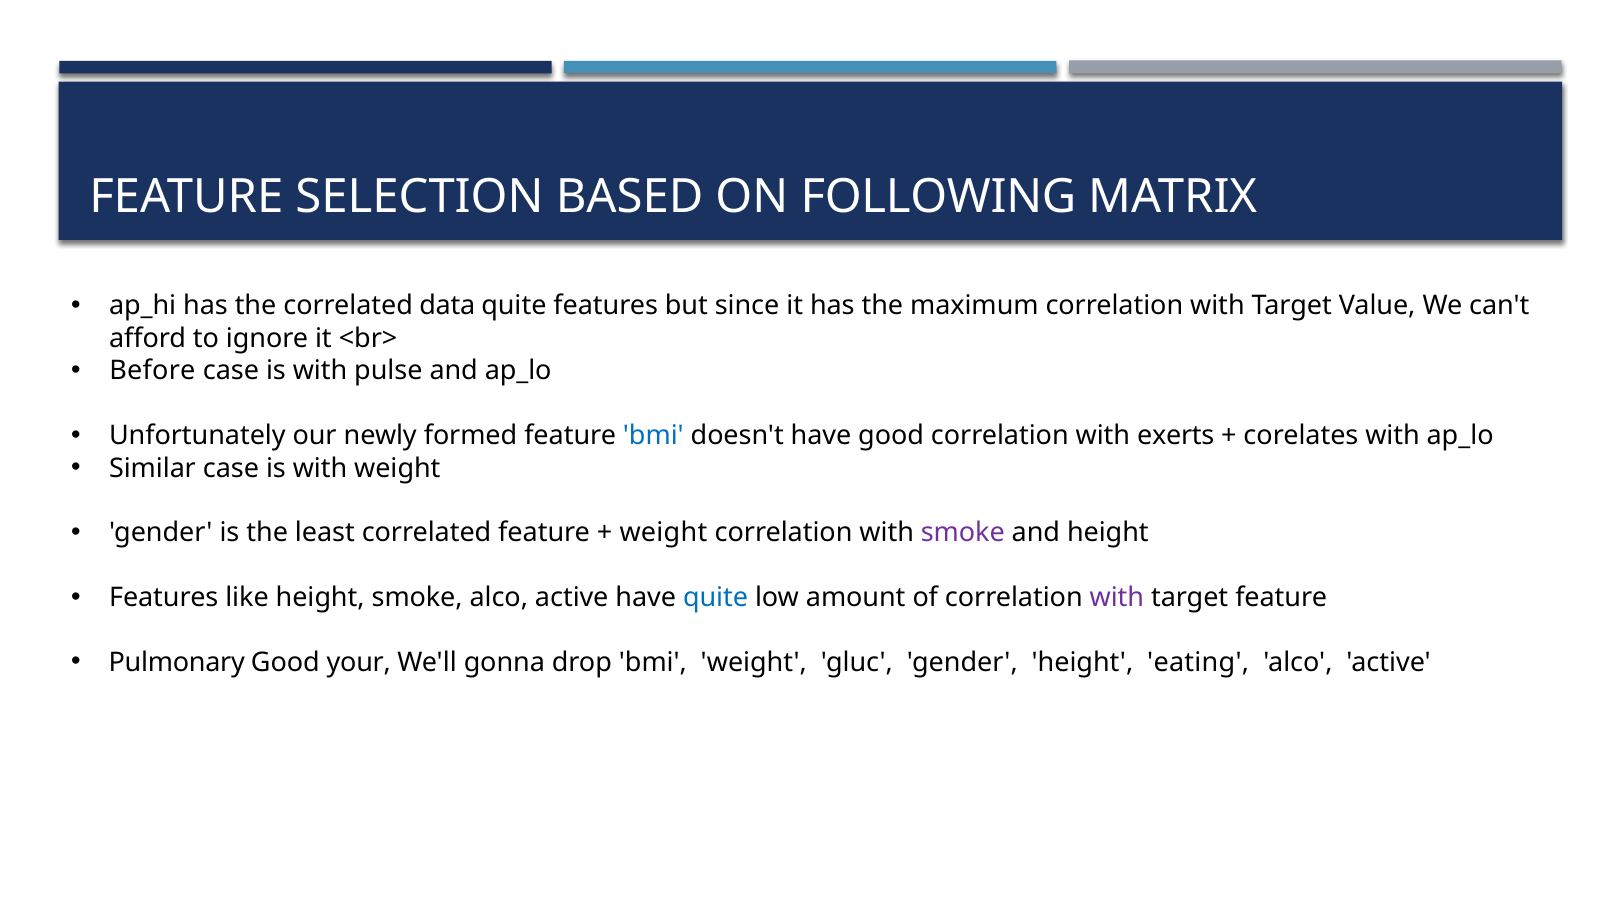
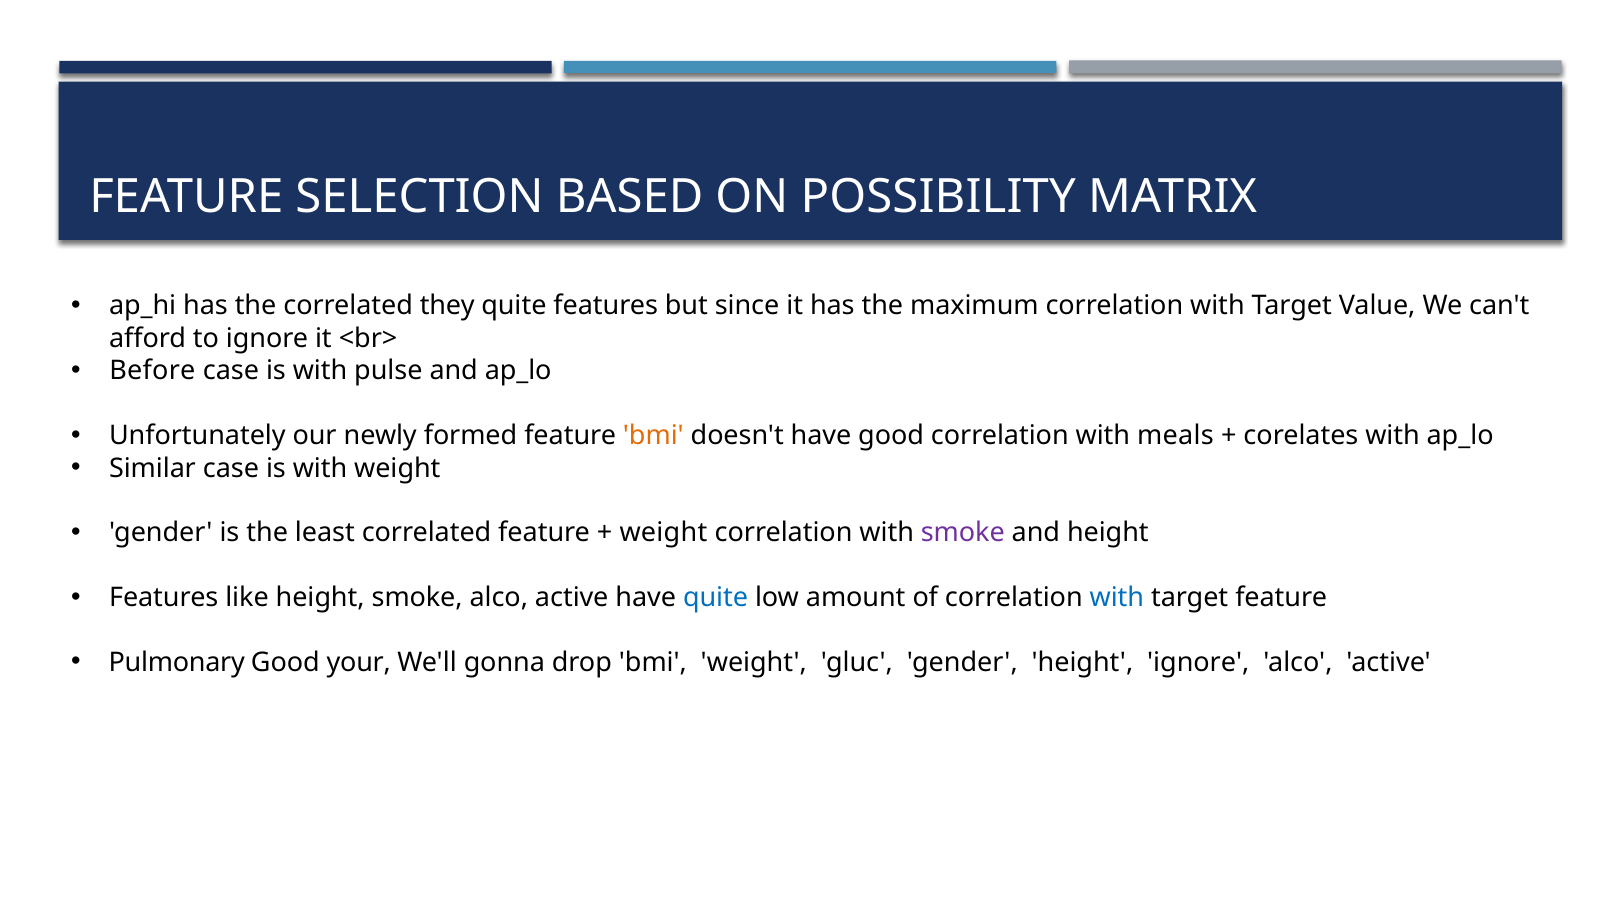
FOLLOWING: FOLLOWING -> POSSIBILITY
data: data -> they
bmi at (653, 436) colour: blue -> orange
exerts: exerts -> meals
with at (1117, 598) colour: purple -> blue
height eating: eating -> ignore
